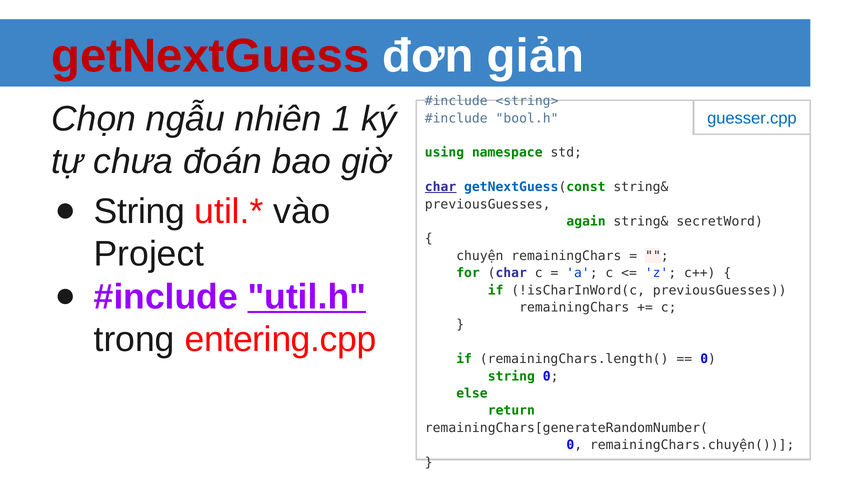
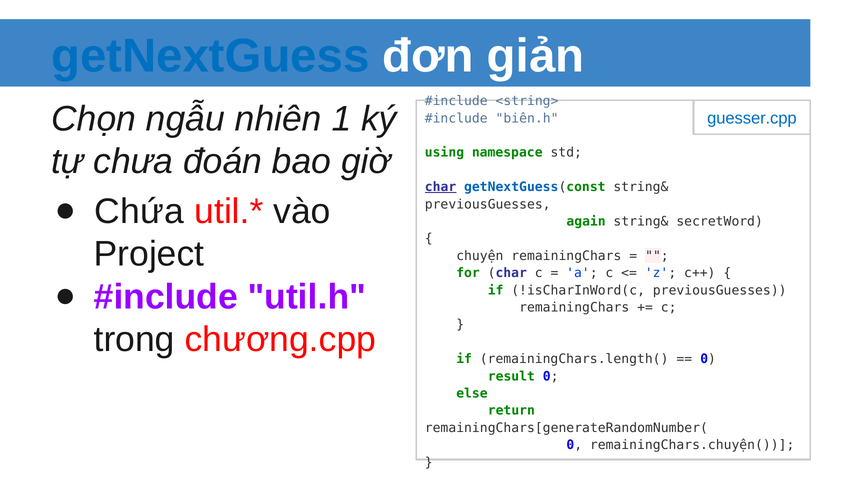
getNextGuess colour: red -> blue
bool.h: bool.h -> biến.h
String at (139, 211): String -> Chứa
util.h underline: present -> none
entering.cpp: entering.cpp -> chương.cpp
string at (511, 376): string -> result
